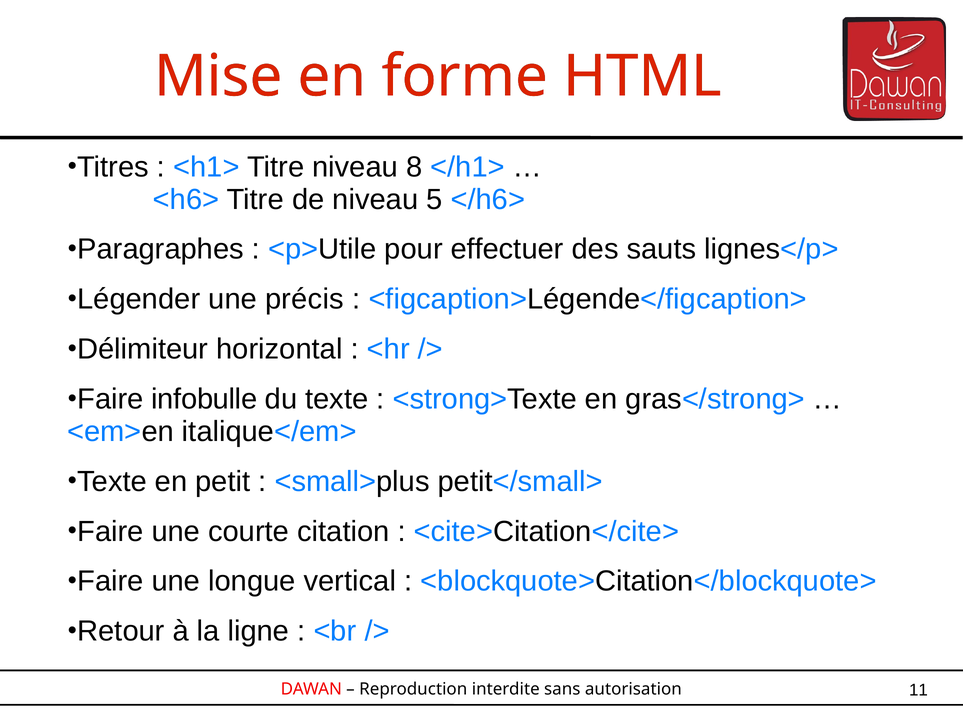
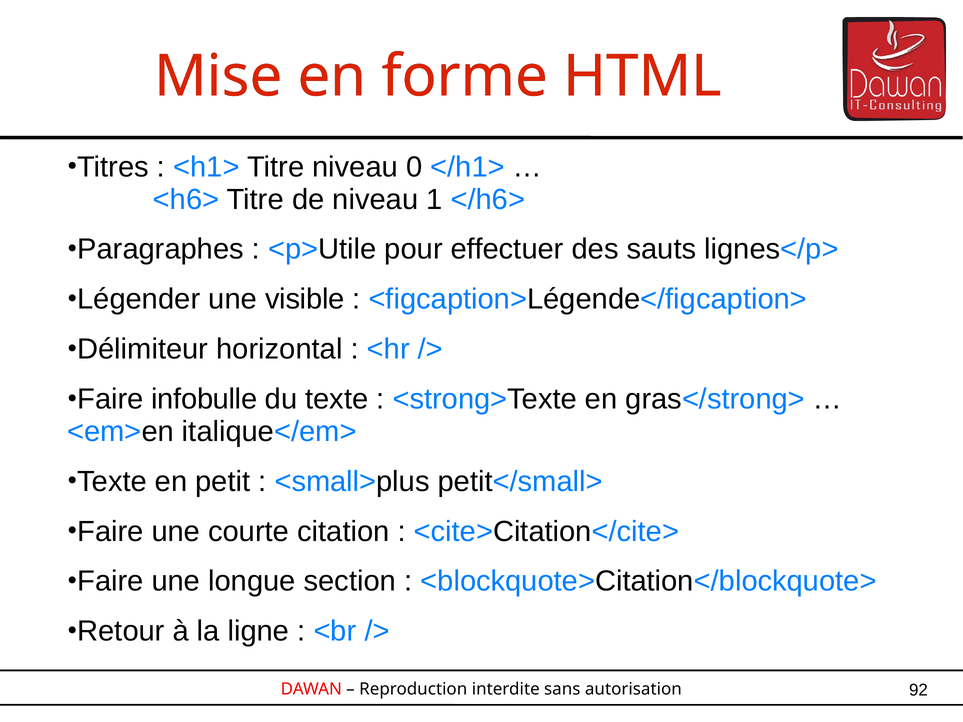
8: 8 -> 0
5: 5 -> 1
précis: précis -> visible
vertical: vertical -> section
11: 11 -> 92
